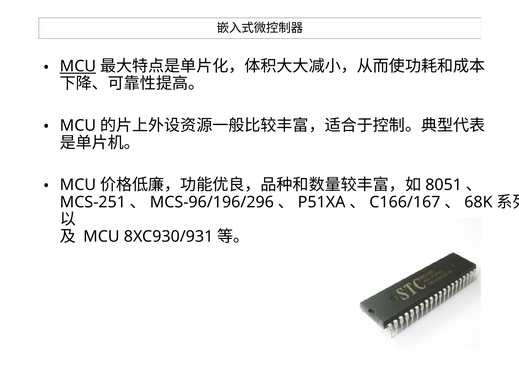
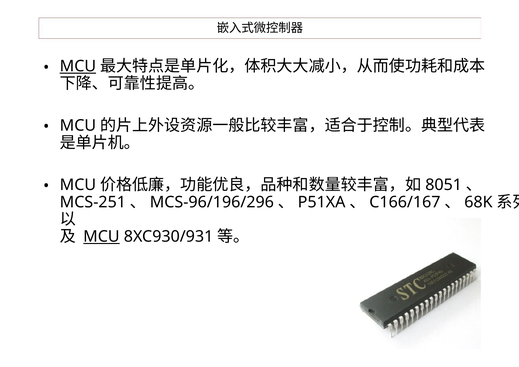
MCU at (101, 237) underline: none -> present
